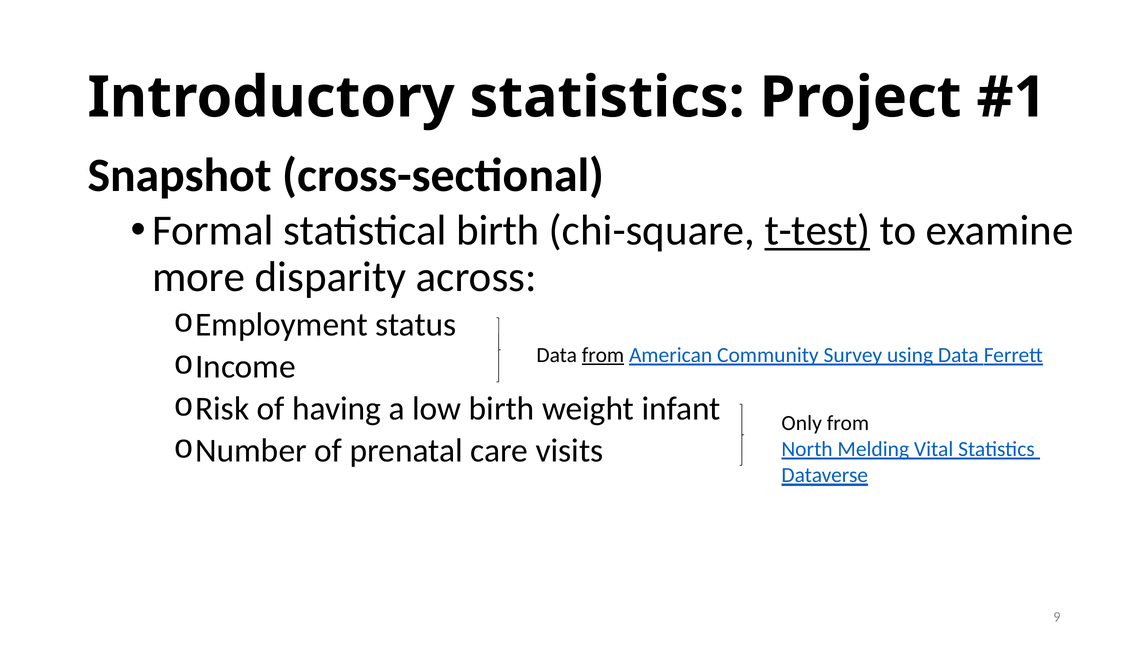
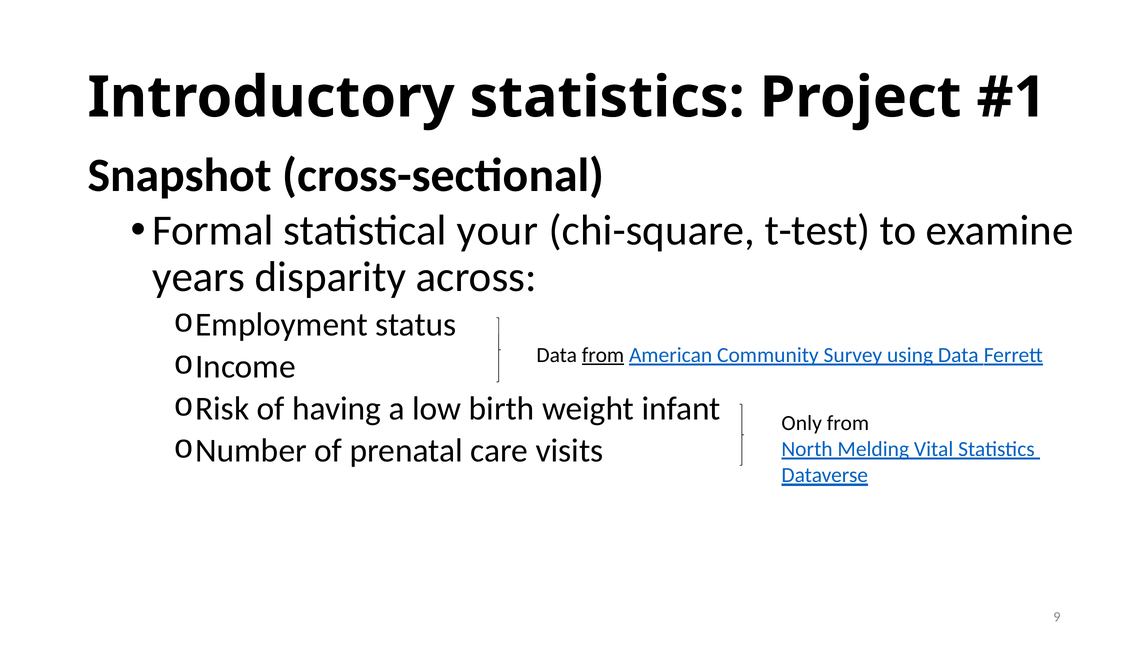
statistical birth: birth -> your
t-test underline: present -> none
more: more -> years
